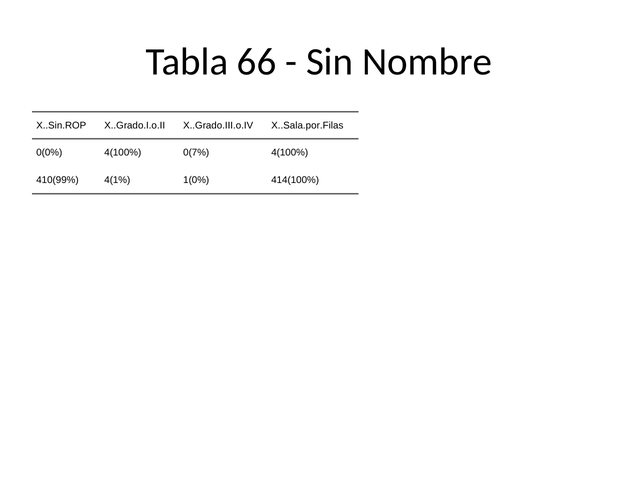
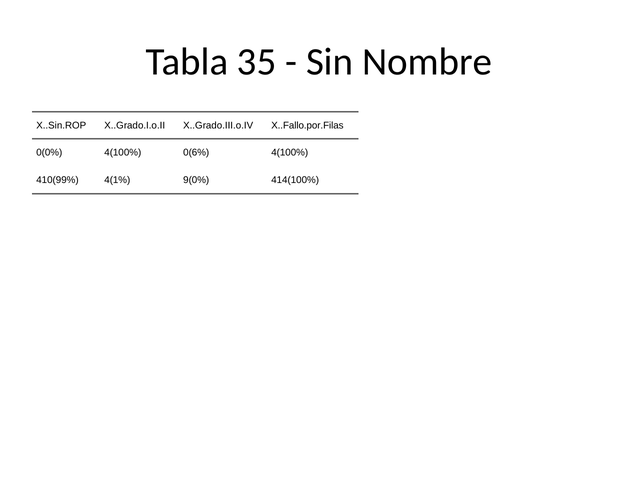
66: 66 -> 35
X..Sala.por.Filas: X..Sala.por.Filas -> X..Fallo.por.Filas
0(7%: 0(7% -> 0(6%
1(0%: 1(0% -> 9(0%
